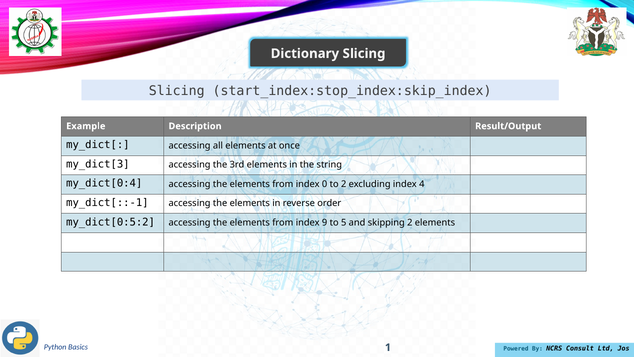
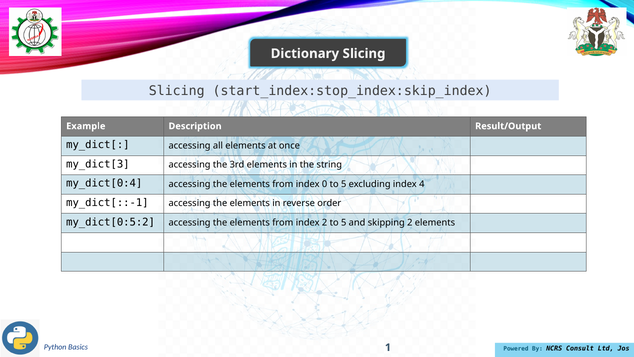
0 to 2: 2 -> 5
index 9: 9 -> 2
